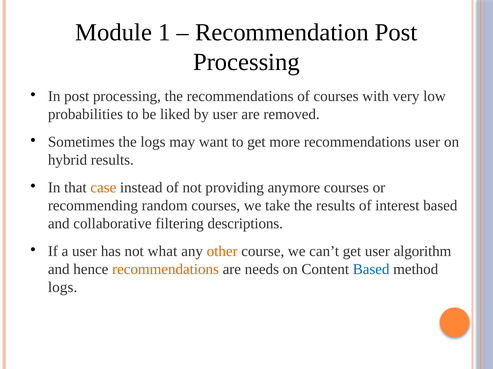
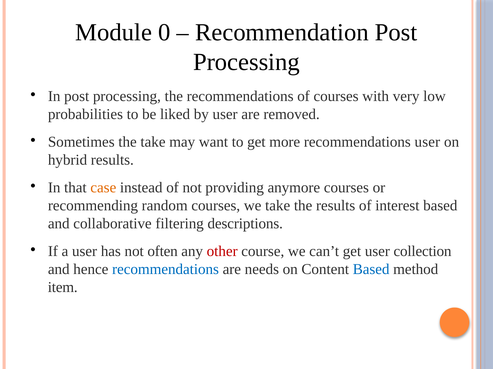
1: 1 -> 0
the logs: logs -> take
what: what -> often
other colour: orange -> red
algorithm: algorithm -> collection
recommendations at (166, 270) colour: orange -> blue
logs at (63, 288): logs -> item
